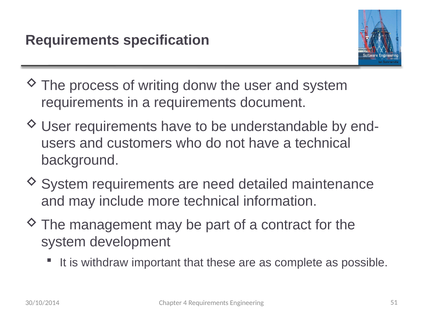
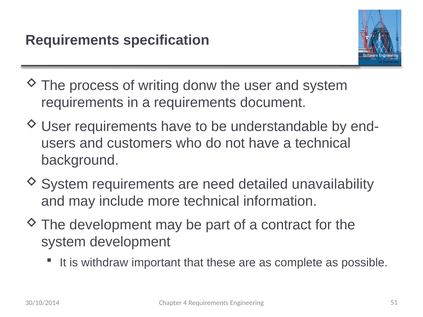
maintenance: maintenance -> unavailability
management at (110, 225): management -> development
